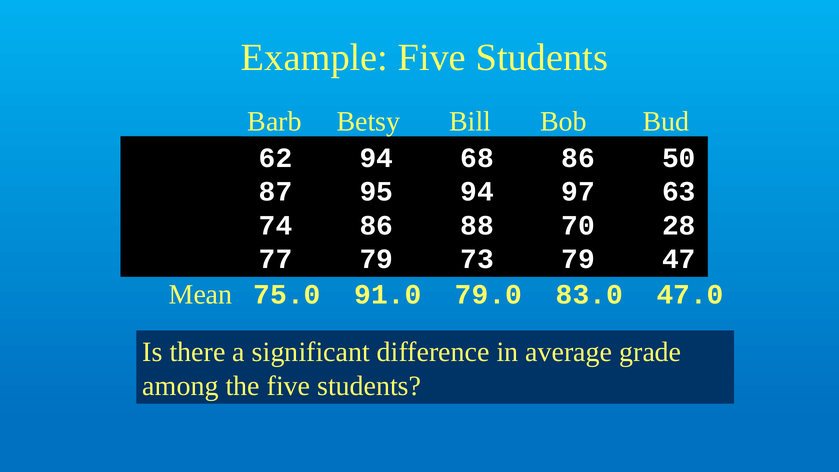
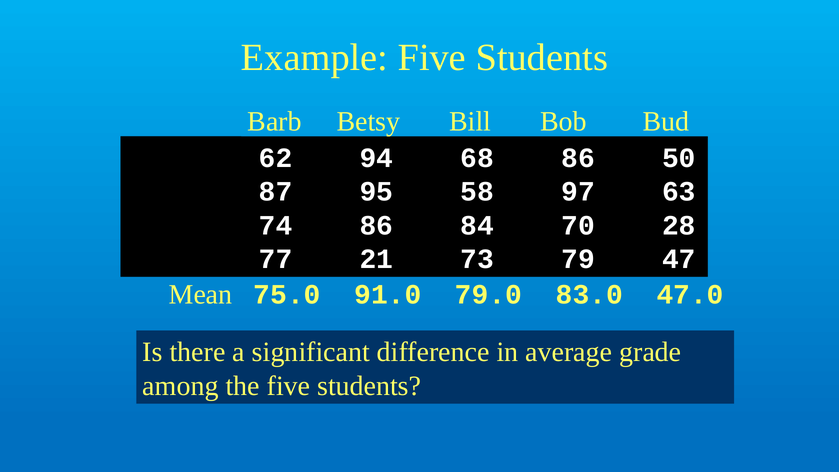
95 94: 94 -> 58
88: 88 -> 84
77 79: 79 -> 21
